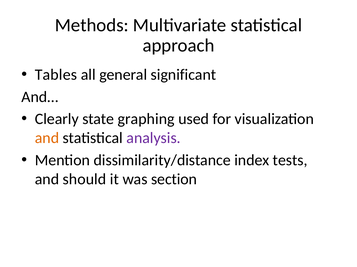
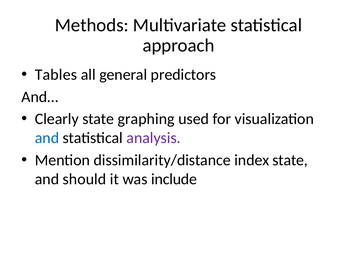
significant: significant -> predictors
and at (47, 138) colour: orange -> blue
index tests: tests -> state
section: section -> include
